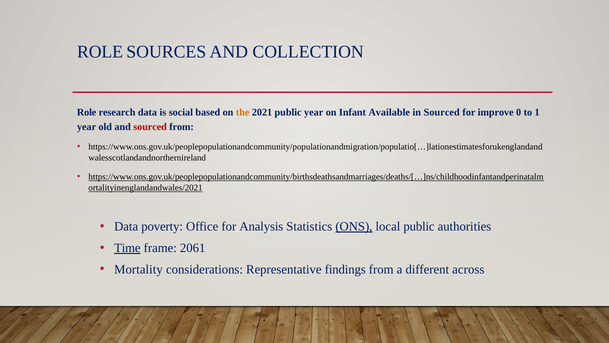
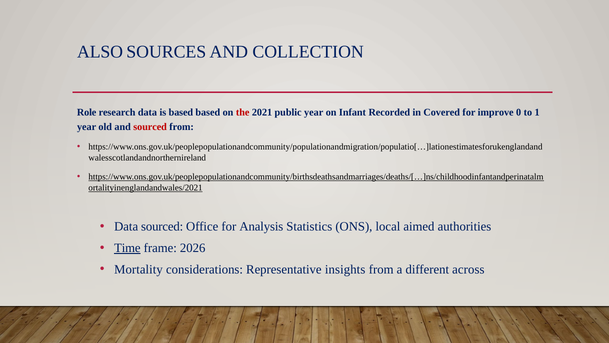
ROLE at (100, 52): ROLE -> ALSO
is social: social -> based
the colour: orange -> red
Available: Available -> Recorded
in Sourced: Sourced -> Covered
Data poverty: poverty -> sourced
ONS underline: present -> none
local public: public -> aimed
2061: 2061 -> 2026
findings: findings -> insights
